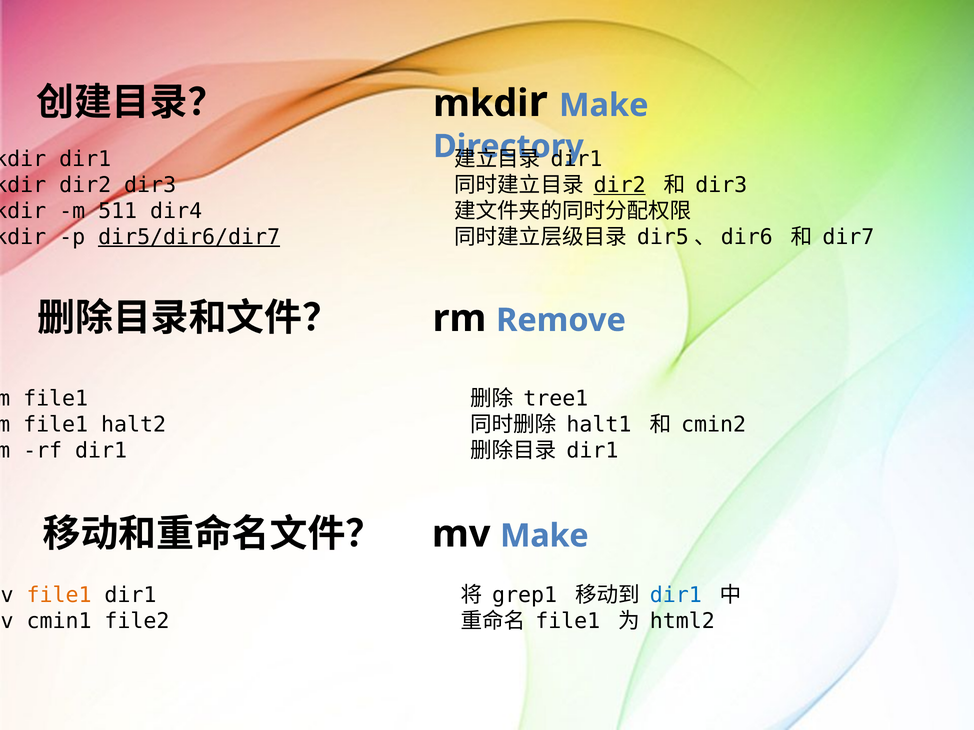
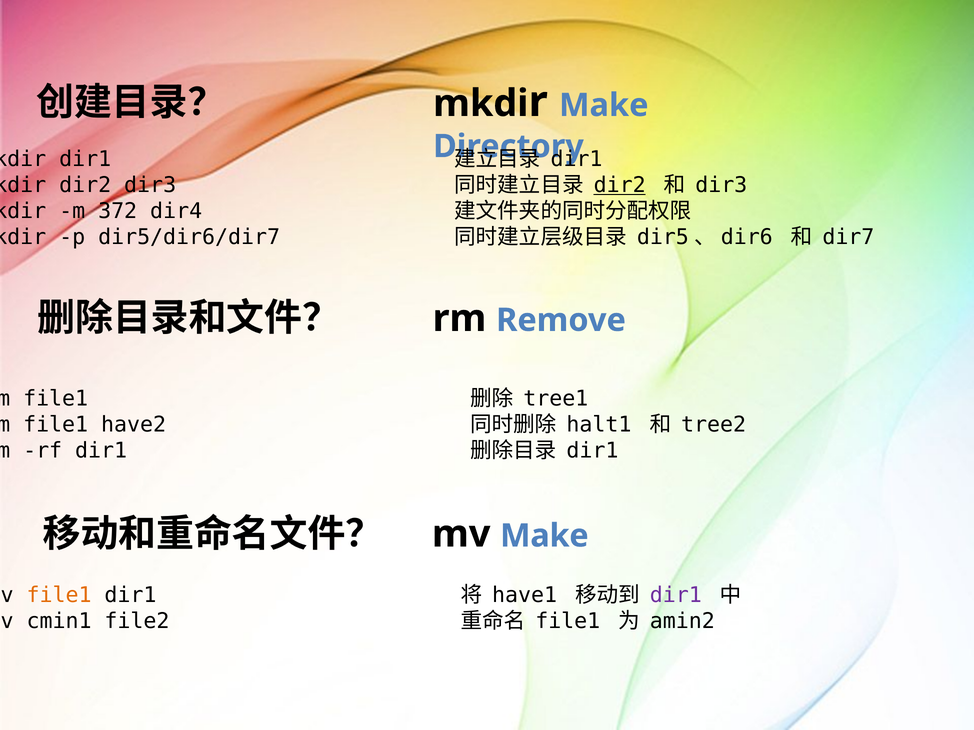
511: 511 -> 372
dir5/dir6/dir7 underline: present -> none
halt2: halt2 -> have2
cmin2: cmin2 -> tree2
grep1: grep1 -> have1
dir1 at (676, 595) colour: blue -> purple
html2: html2 -> amin2
